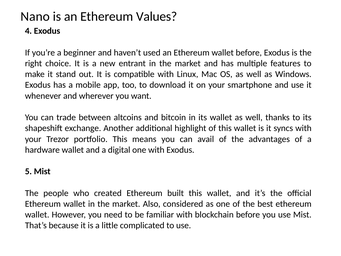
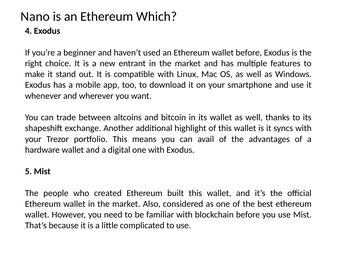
Values: Values -> Which
